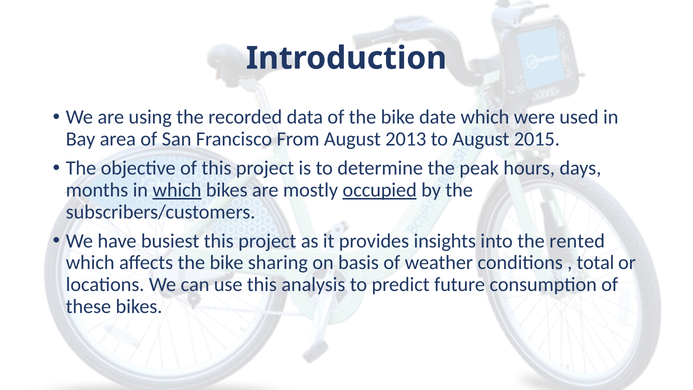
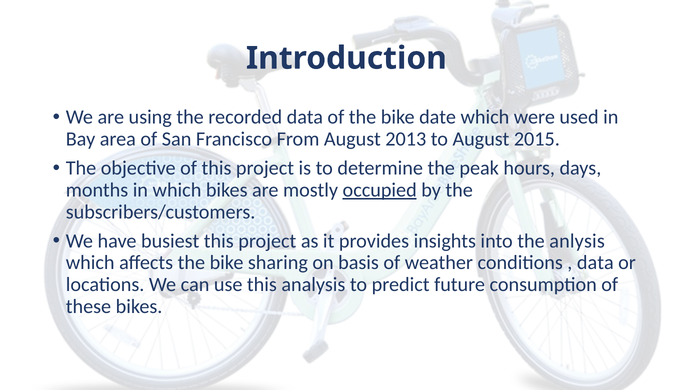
which at (177, 190) underline: present -> none
rented: rented -> anlysis
total at (595, 263): total -> data
